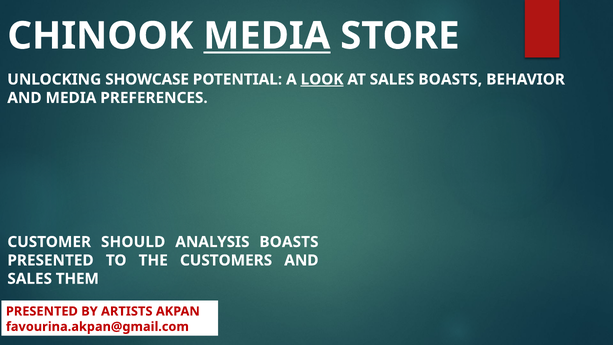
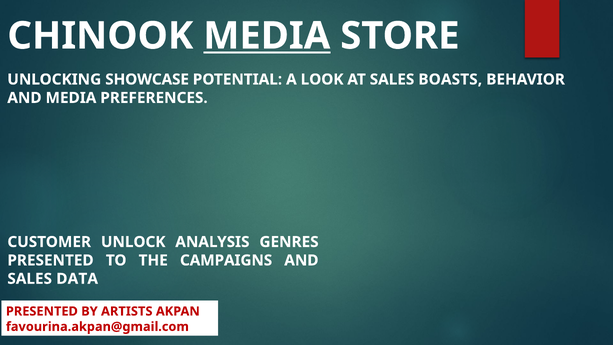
LOOK underline: present -> none
SHOULD: SHOULD -> UNLOCK
ANALYSIS BOASTS: BOASTS -> GENRES
CUSTOMERS: CUSTOMERS -> CAMPAIGNS
THEM: THEM -> DATA
